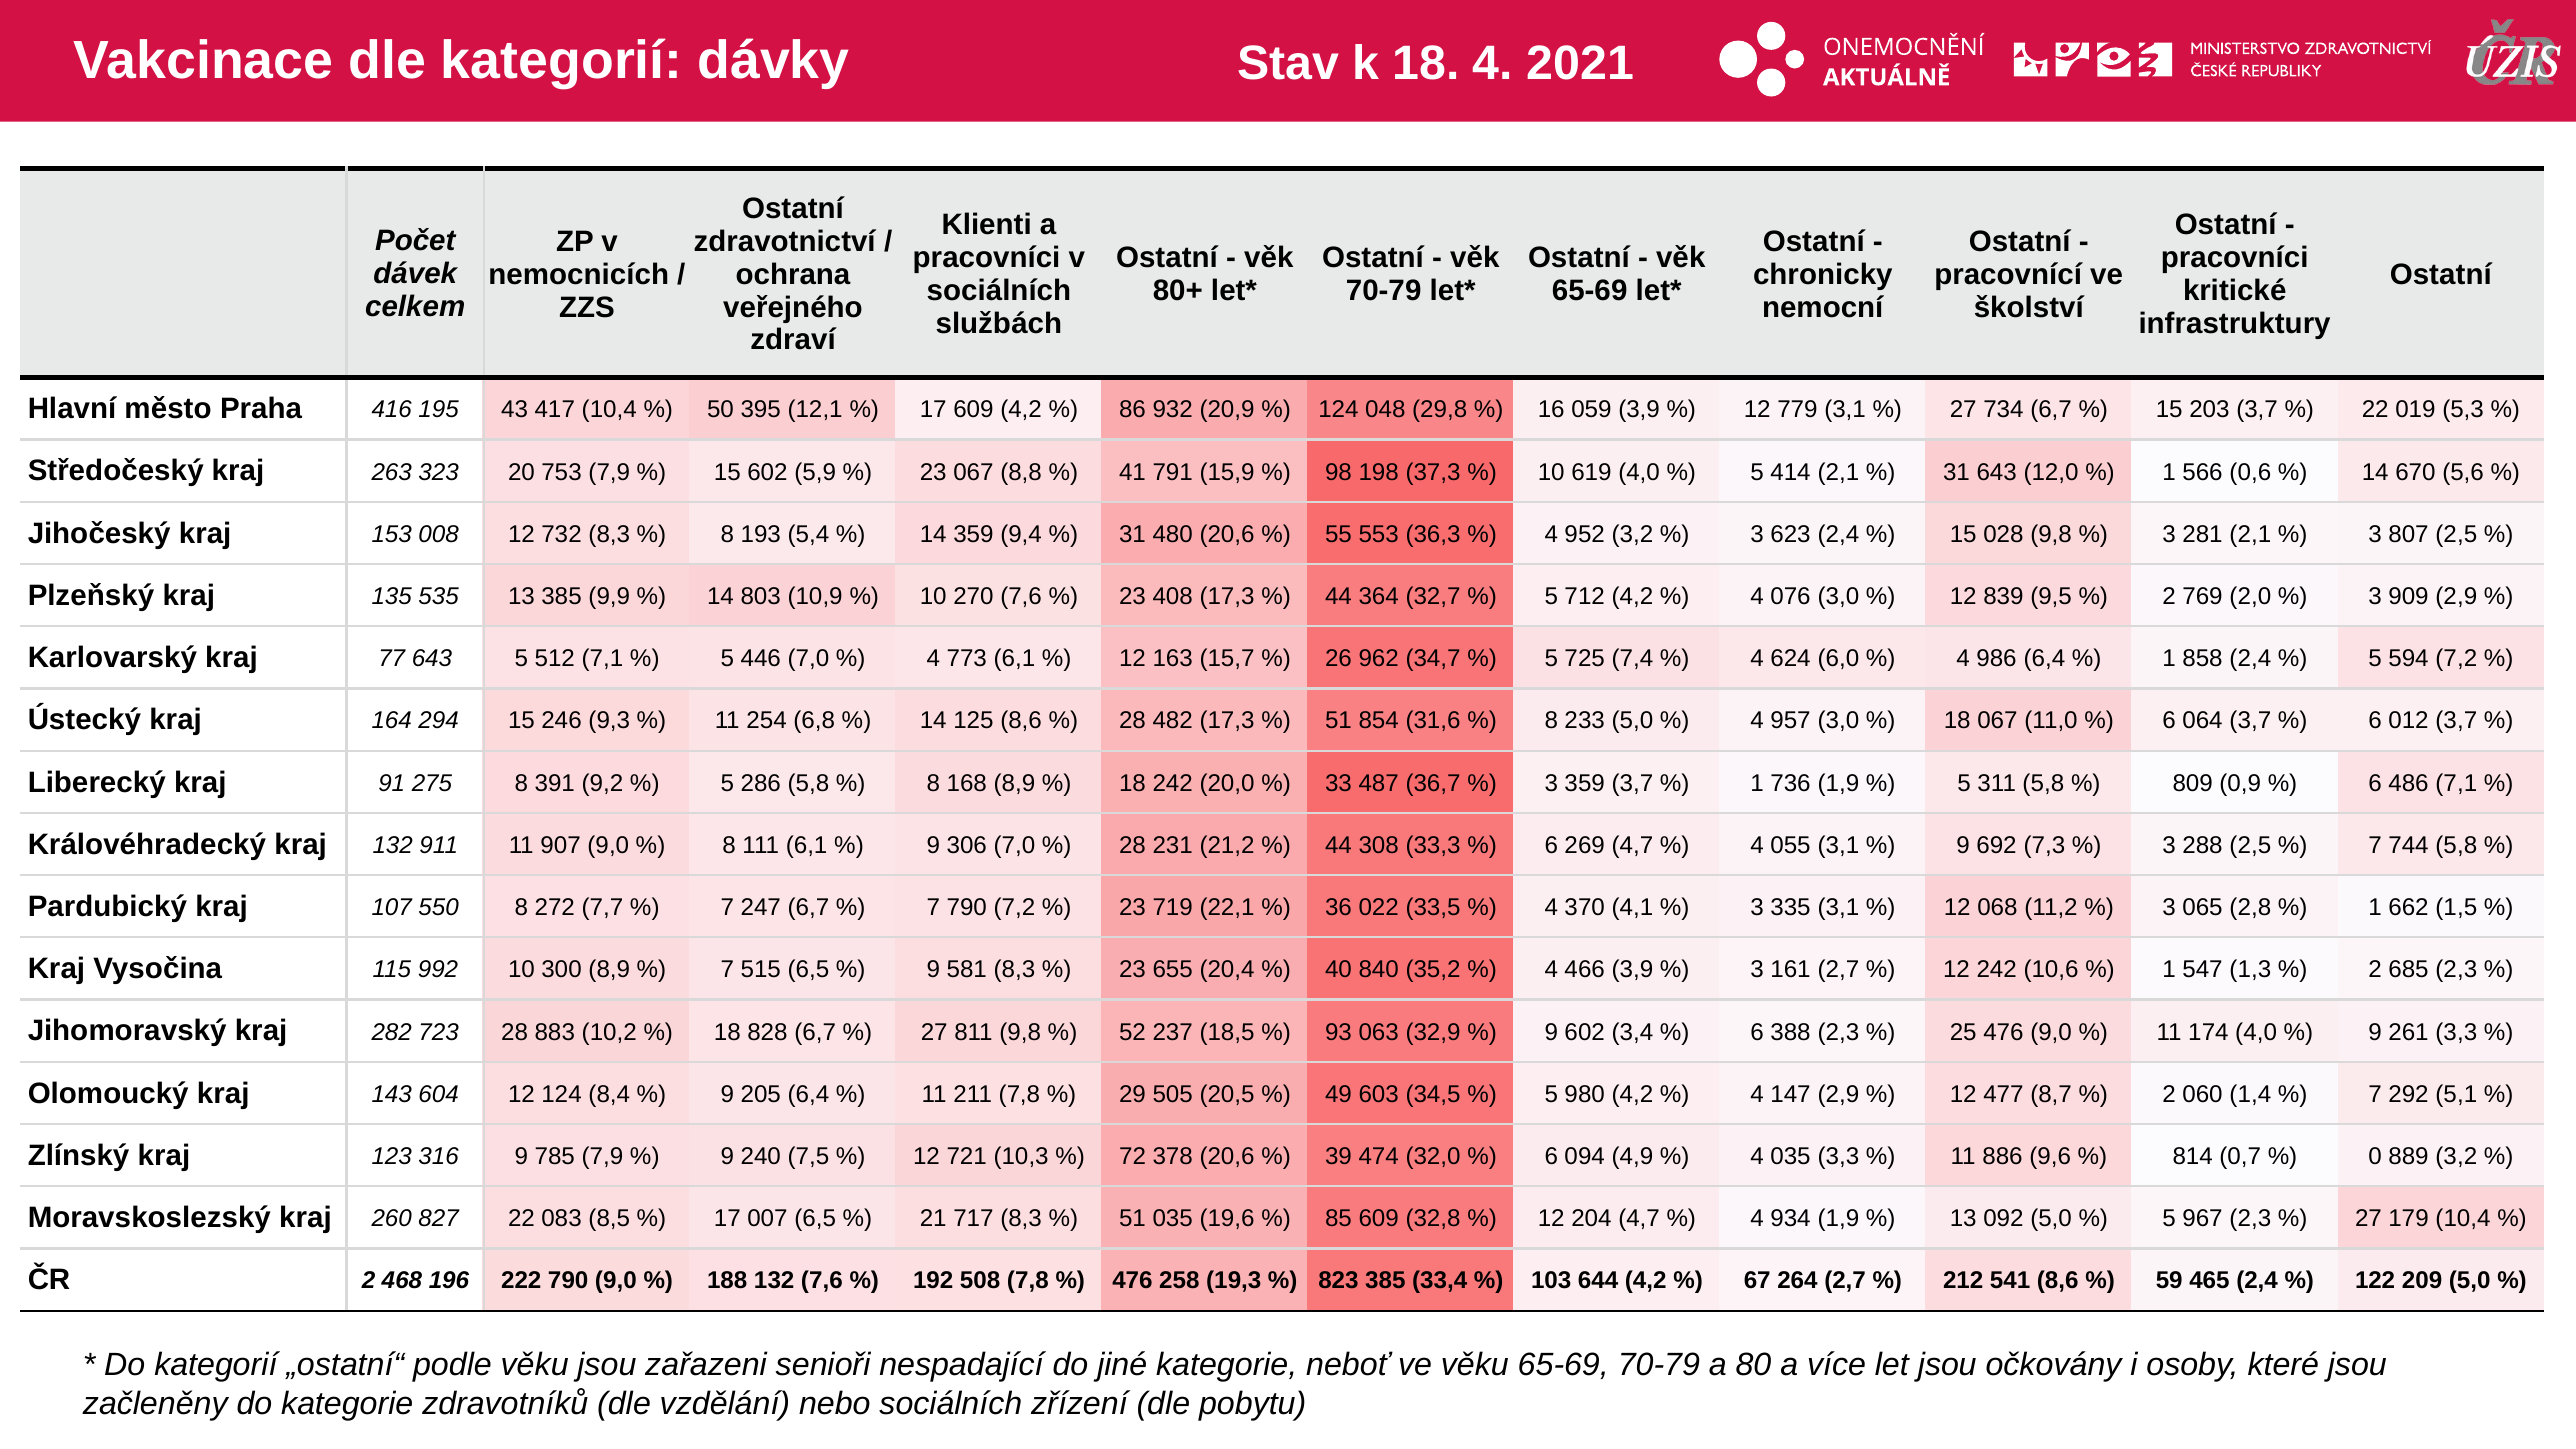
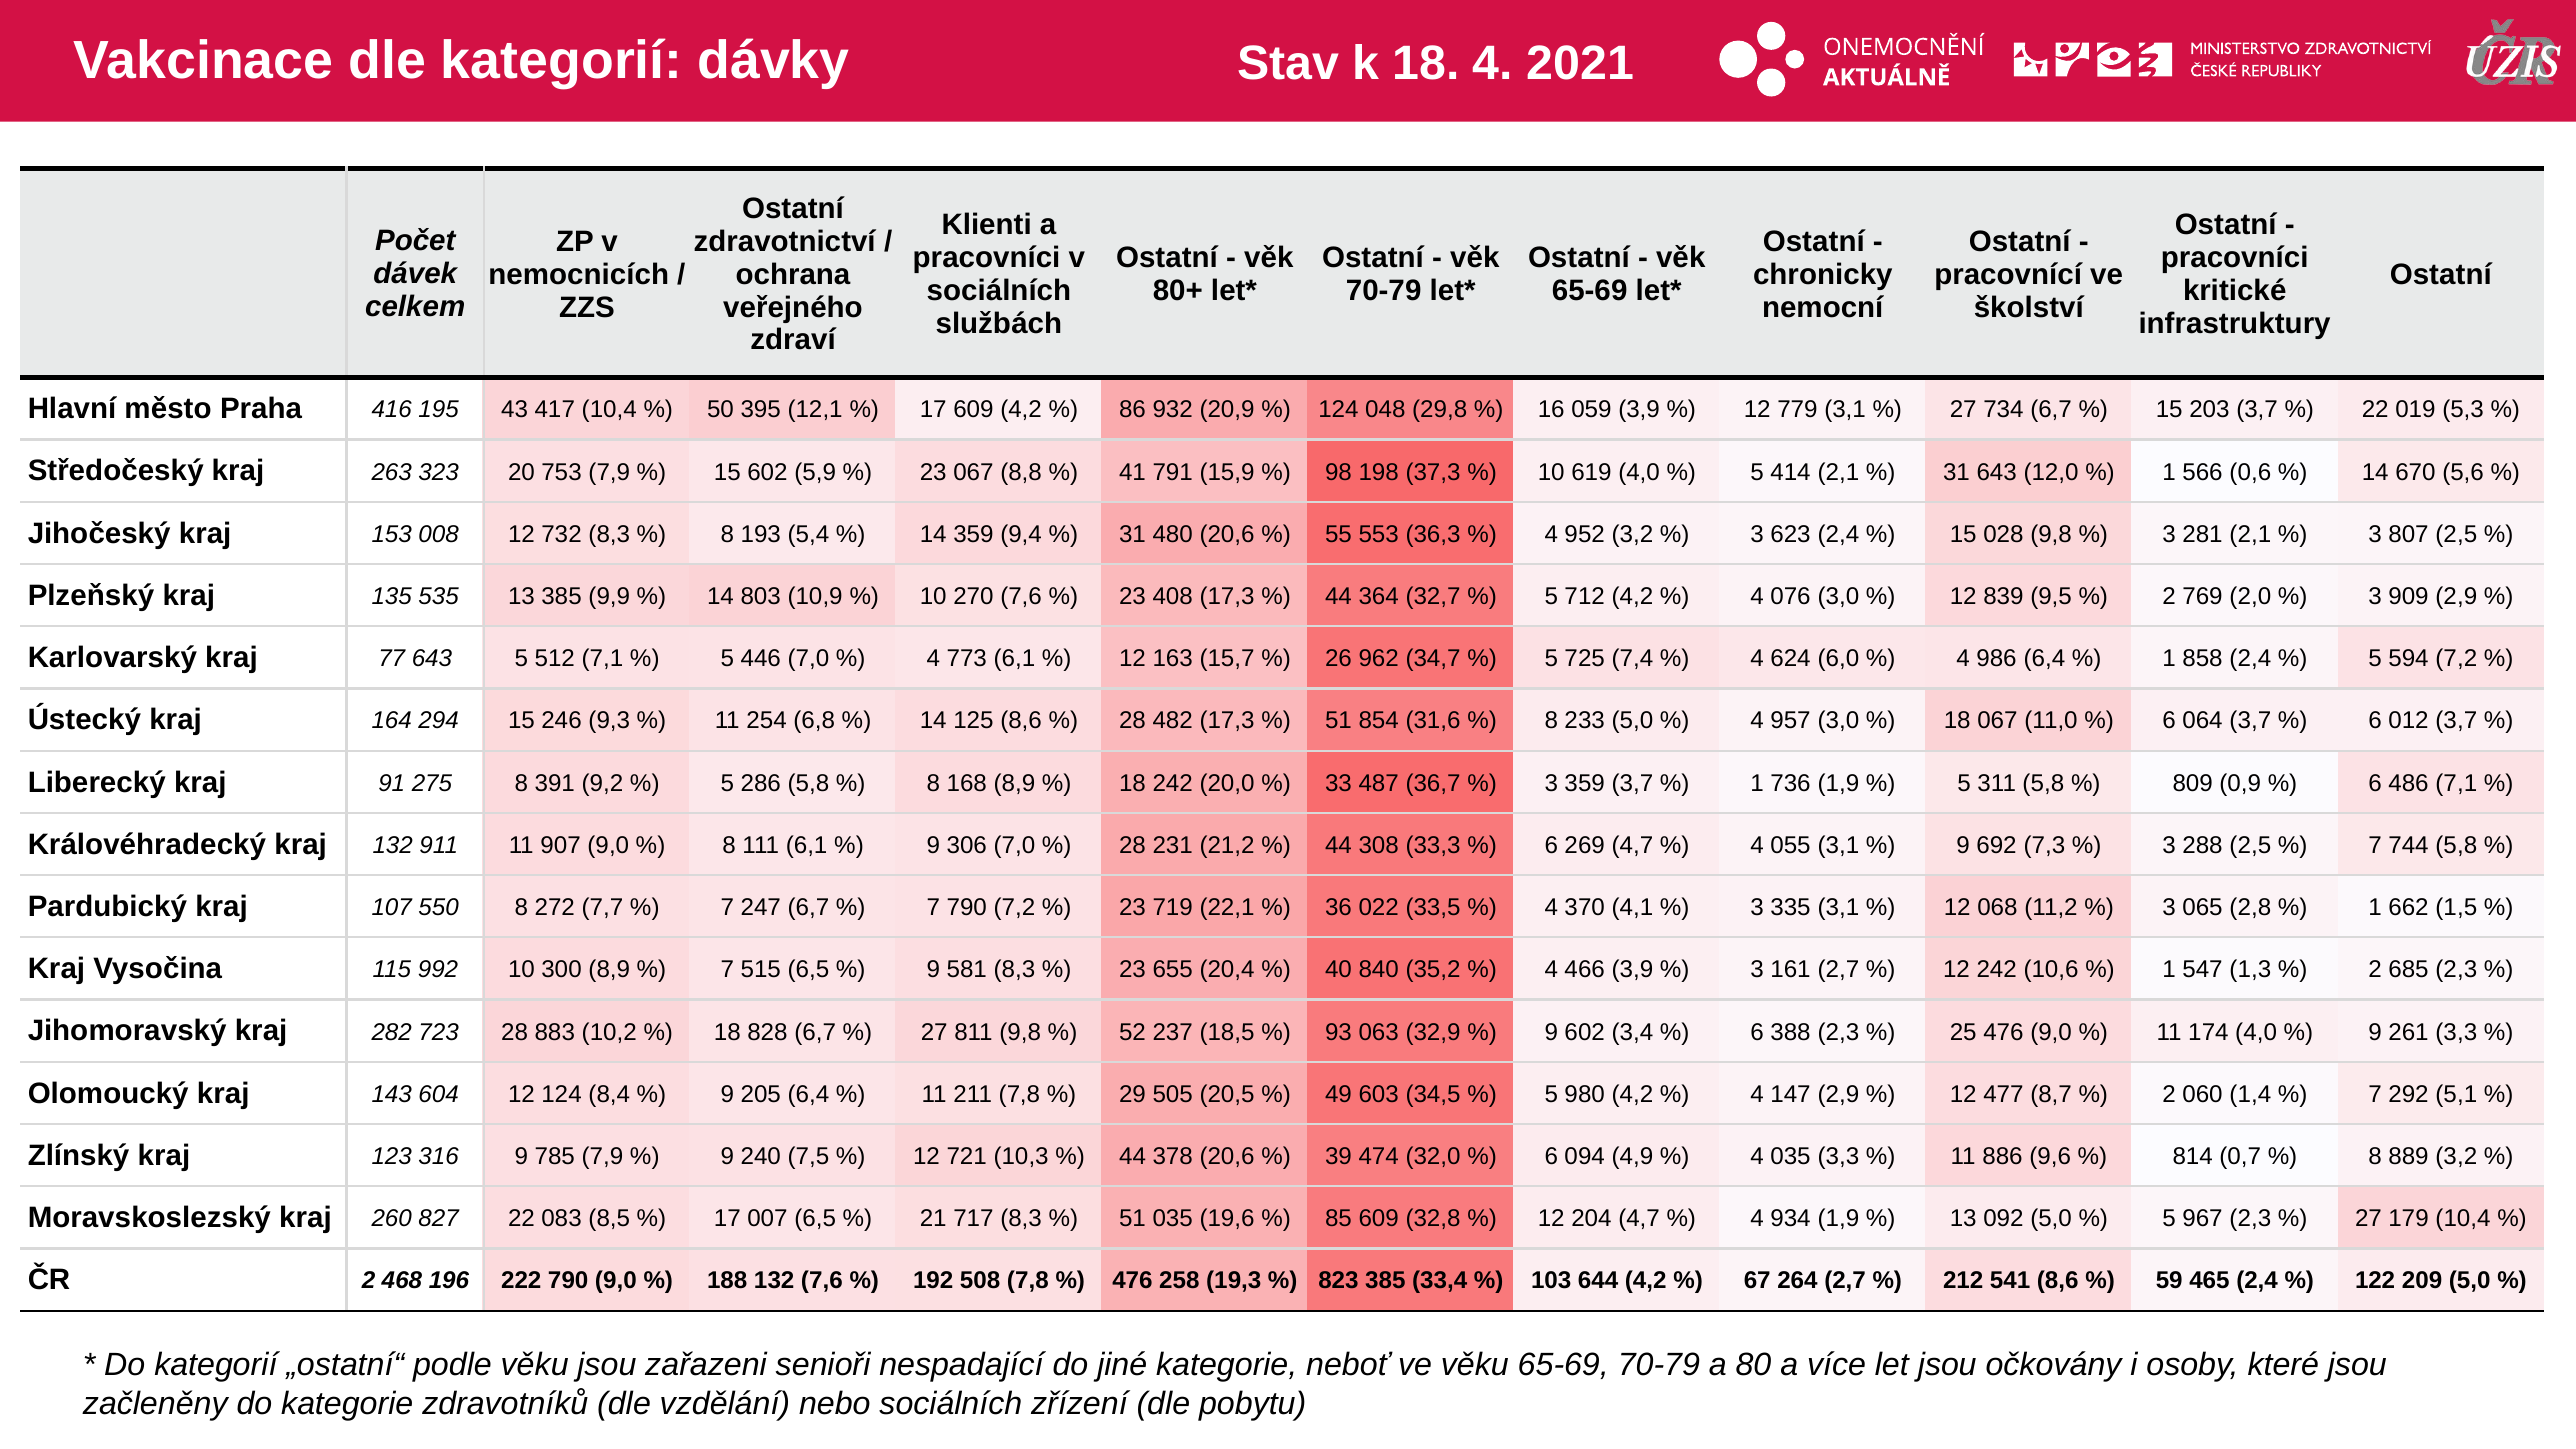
72 at (1133, 1156): 72 -> 44
0 at (2375, 1156): 0 -> 8
